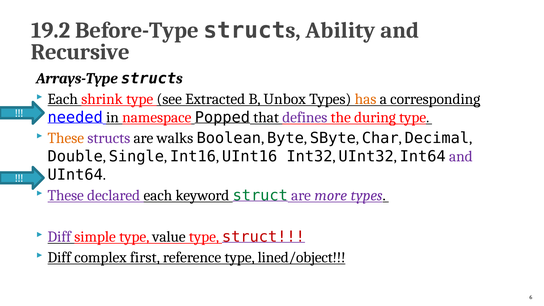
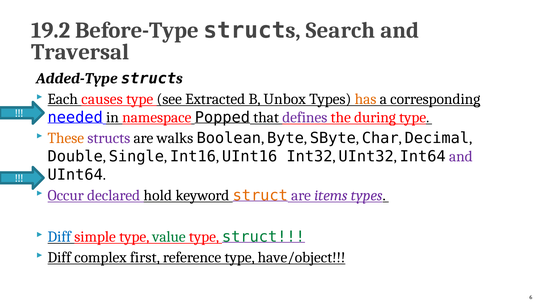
Ability: Ability -> Search
Recursive: Recursive -> Traversal
Arrays-Type: Arrays-Type -> Added-Type
shrink: shrink -> causes
These at (66, 195): These -> Occur
declared each: each -> hold
struct at (260, 195) colour: green -> orange
more: more -> items
Diff at (59, 237) colour: purple -> blue
value colour: black -> green
struct at (263, 237) colour: red -> green
lined/object: lined/object -> have/object
